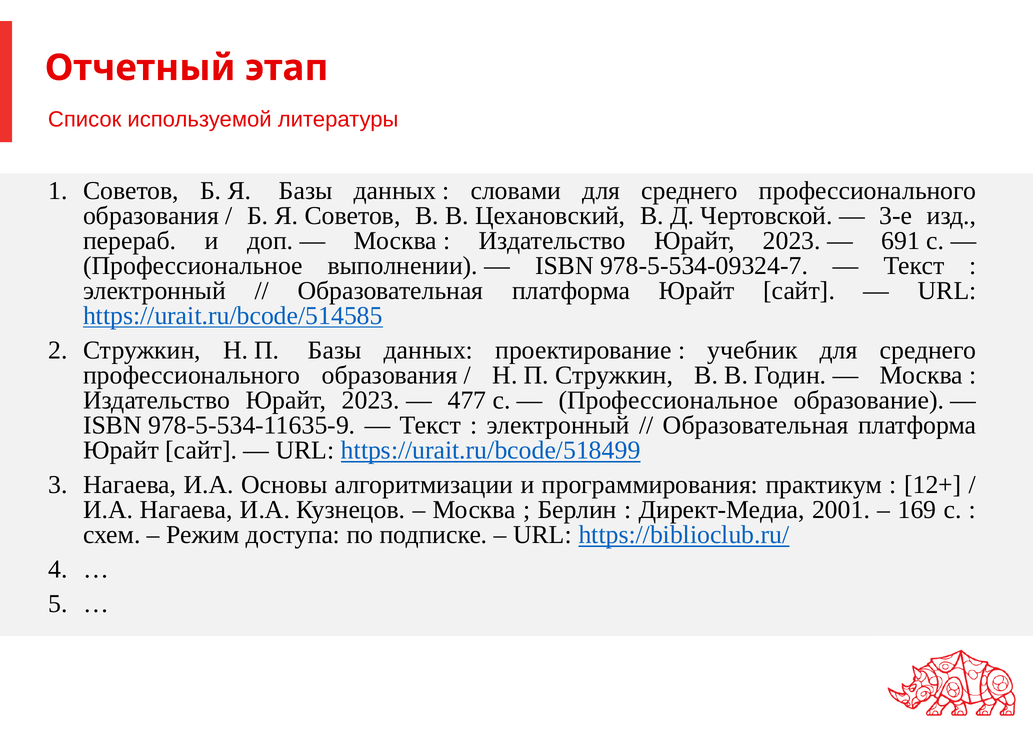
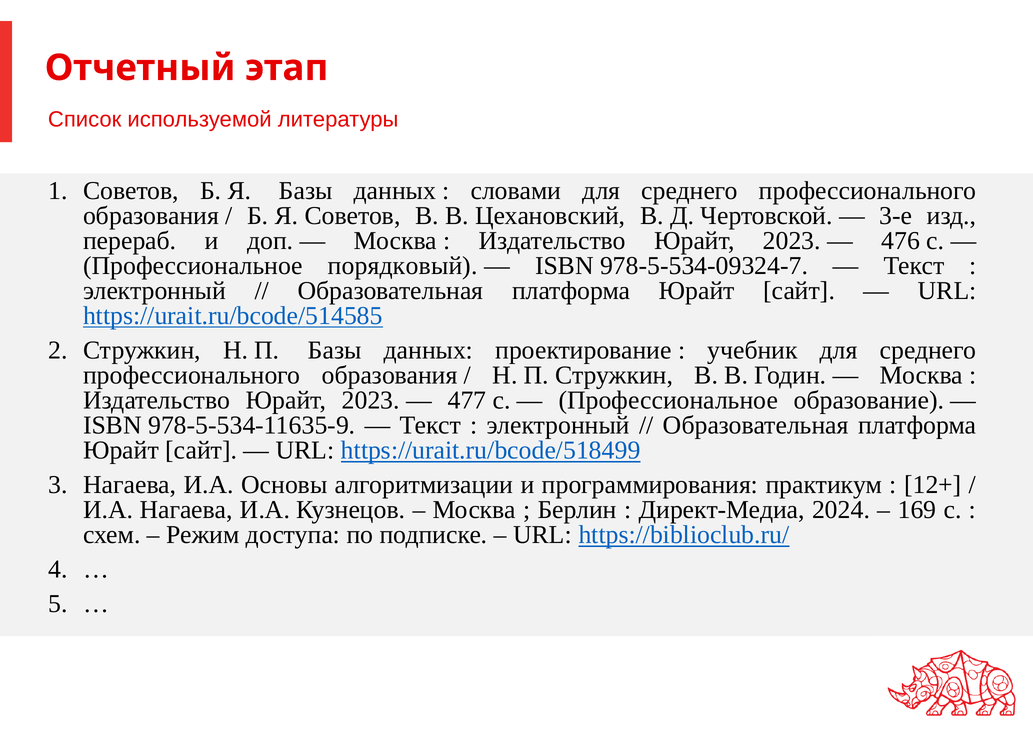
691: 691 -> 476
выполнении: выполнении -> порядковый
2001: 2001 -> 2024
